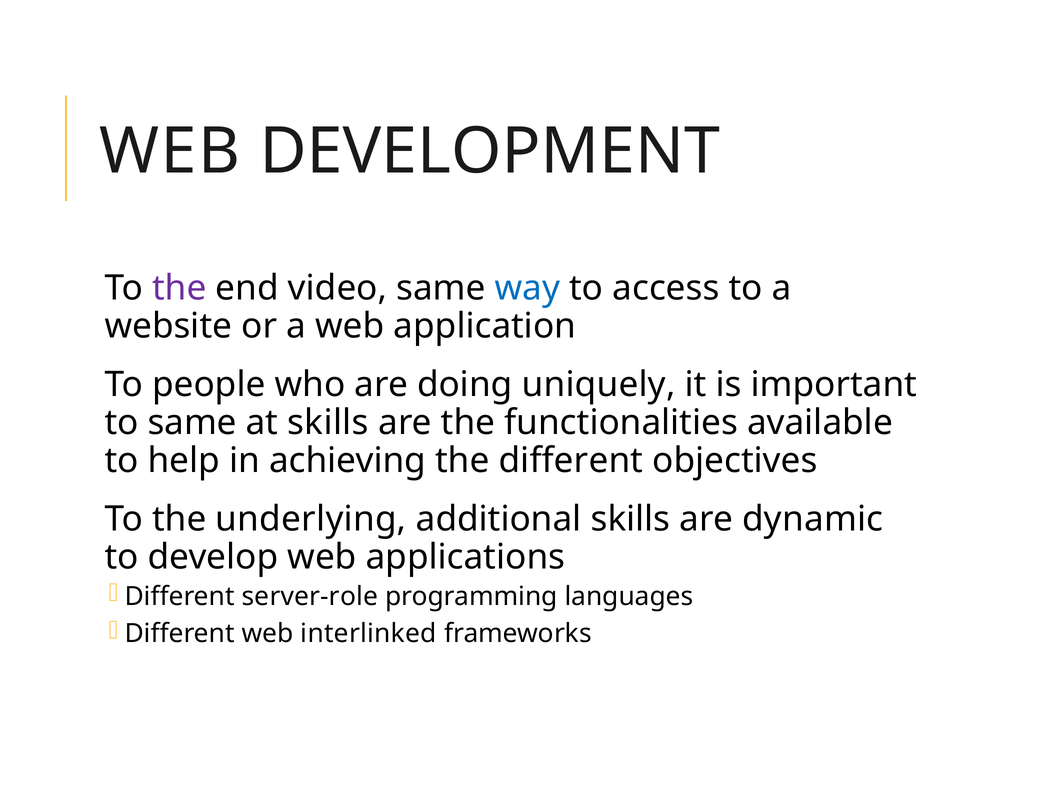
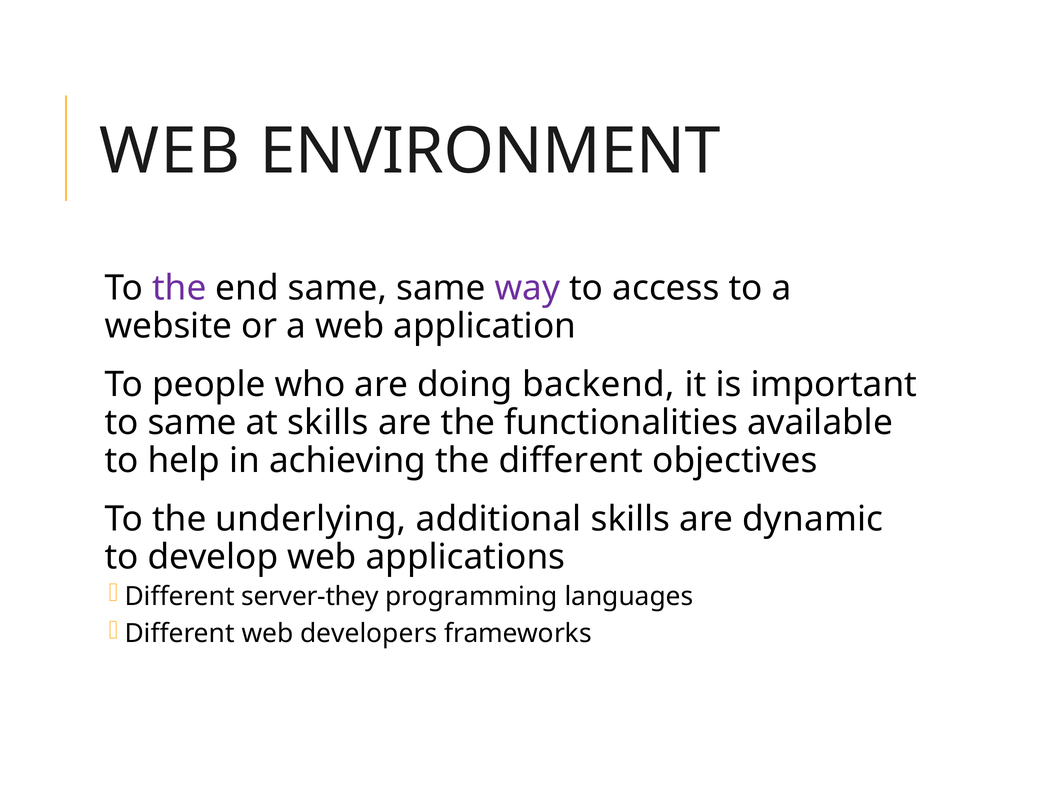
DEVELOPMENT: DEVELOPMENT -> ENVIRONMENT
end video: video -> same
way colour: blue -> purple
uniquely: uniquely -> backend
server-role: server-role -> server-they
interlinked: interlinked -> developers
